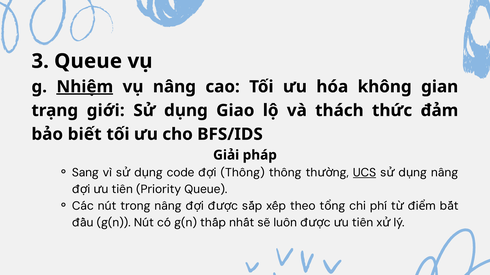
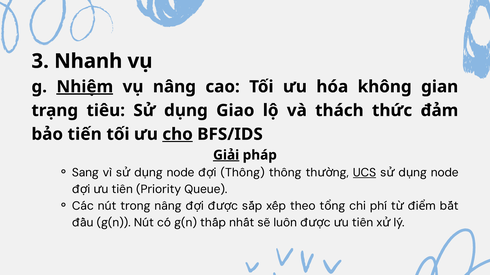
3 Queue: Queue -> Nhanh
giới: giới -> tiêu
bảo biết: biết -> tiến
cho underline: none -> present
Giải underline: none -> present
code at (180, 173): code -> node
nâng at (445, 173): nâng -> node
